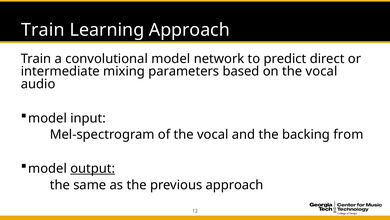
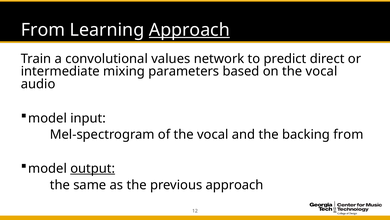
Train at (43, 30): Train -> From
Approach at (189, 30) underline: none -> present
convolutional model: model -> values
